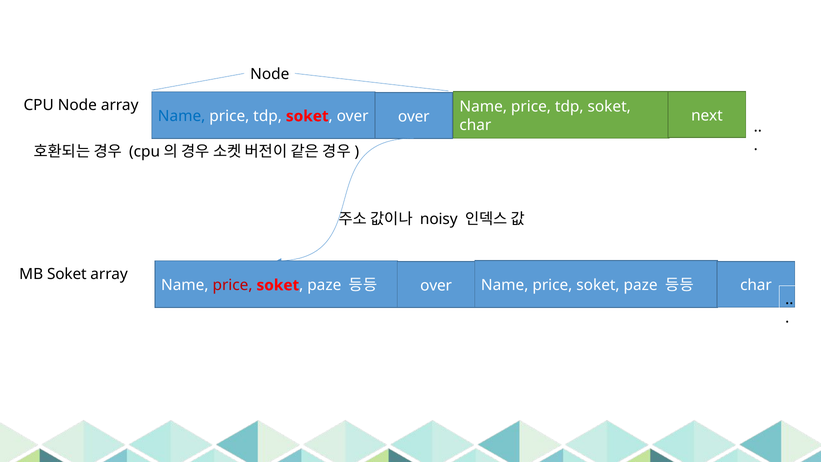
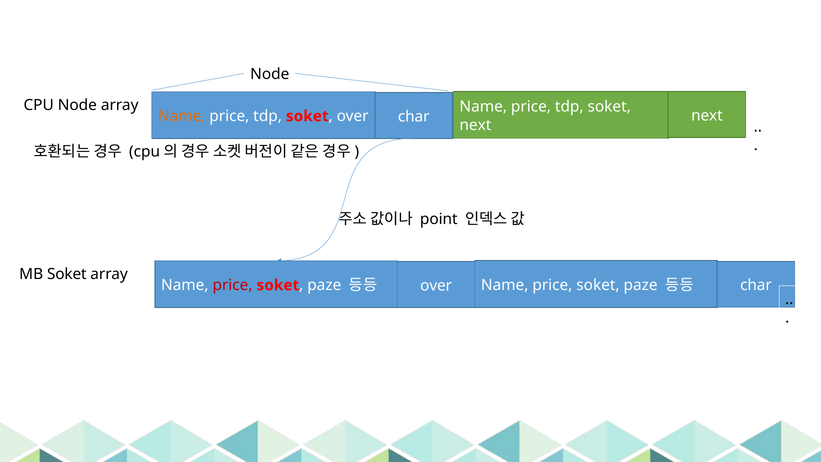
Name at (182, 116) colour: blue -> orange
over over: over -> char
char at (475, 125): char -> next
noisy: noisy -> point
